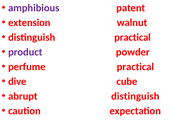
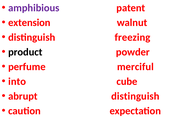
distinguish practical: practical -> freezing
product colour: purple -> black
perfume practical: practical -> merciful
dive: dive -> into
